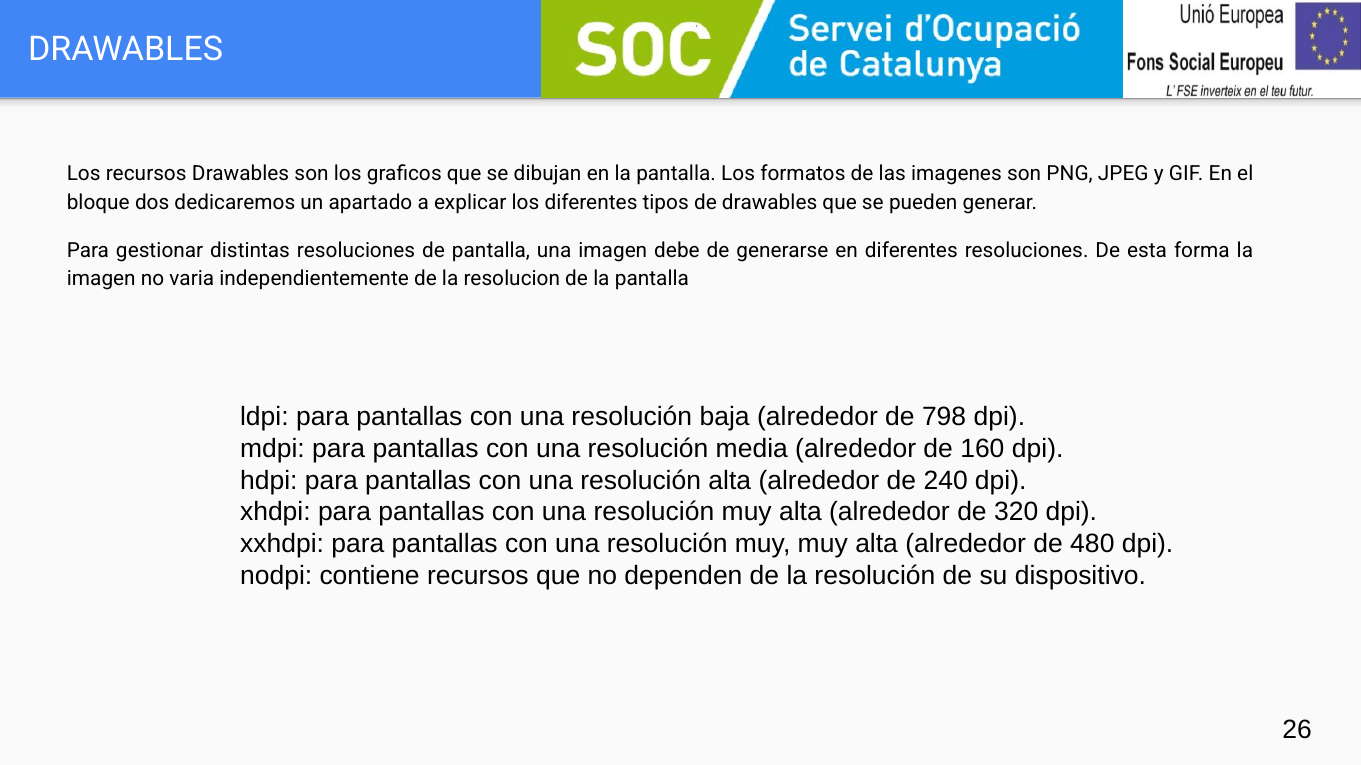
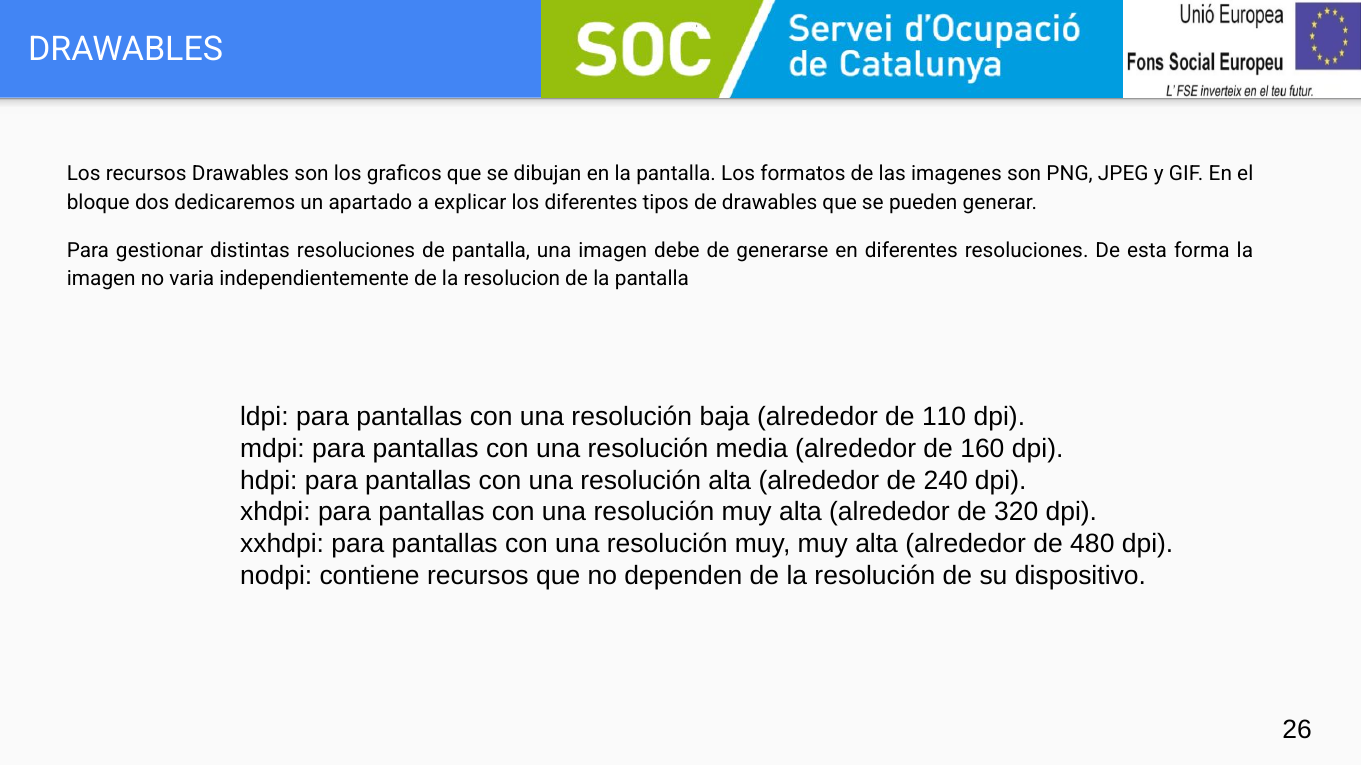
798: 798 -> 110
